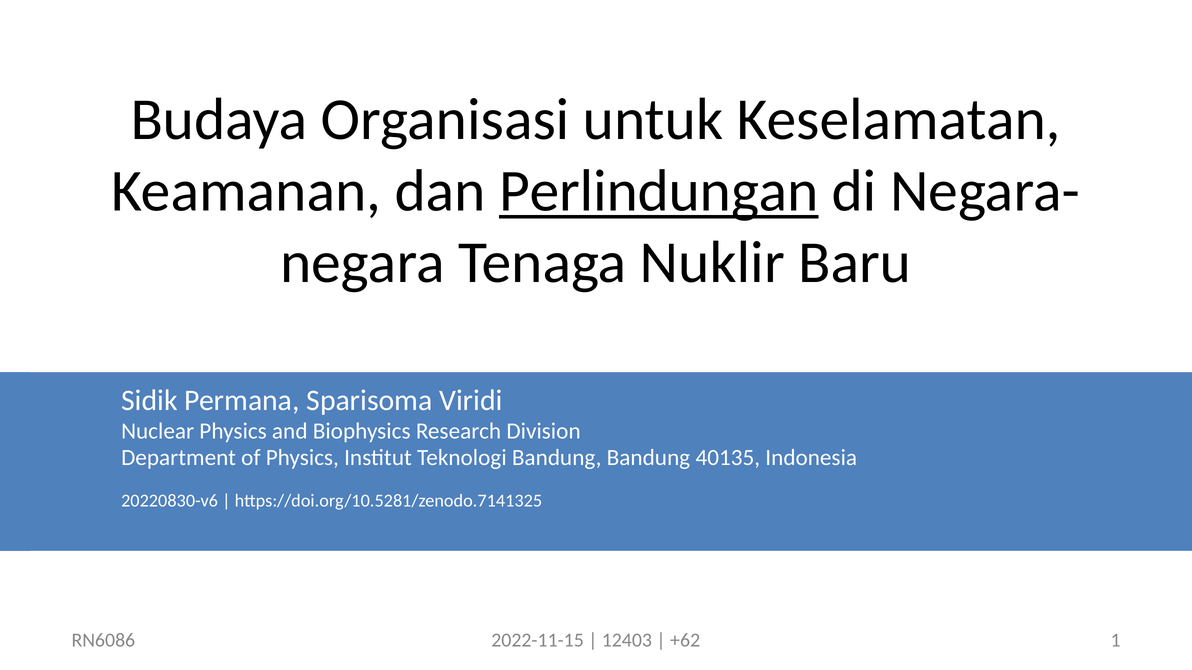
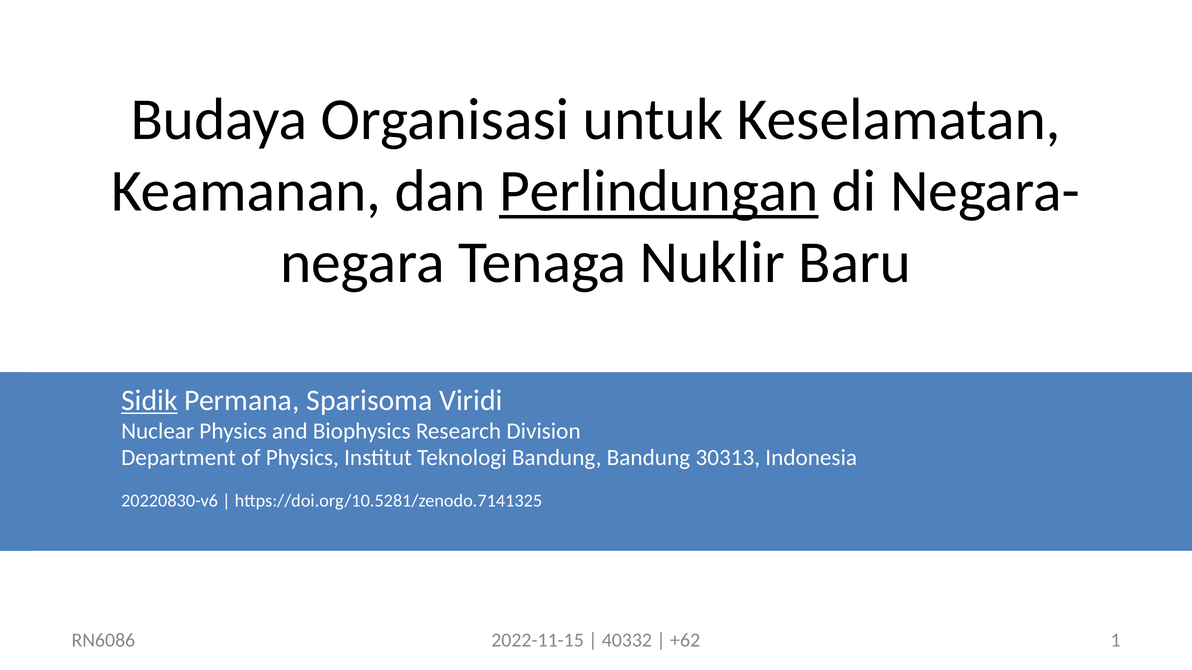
Sidik underline: none -> present
40135: 40135 -> 30313
12403: 12403 -> 40332
